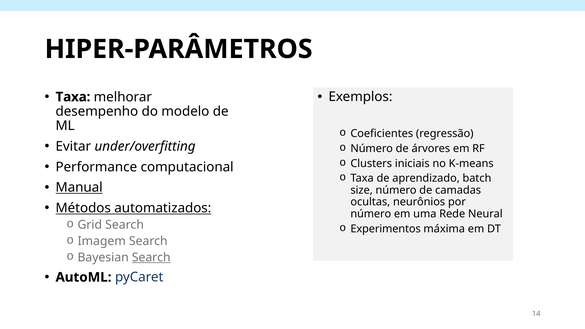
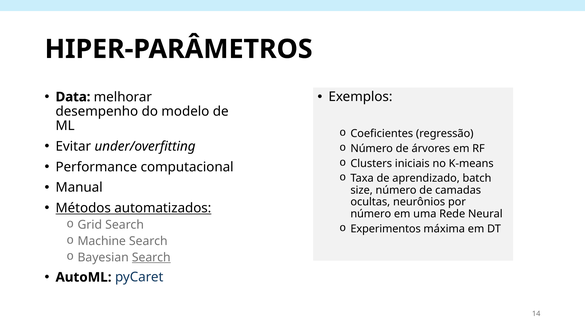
Taxa at (73, 97): Taxa -> Data
Manual underline: present -> none
Imagem: Imagem -> Machine
